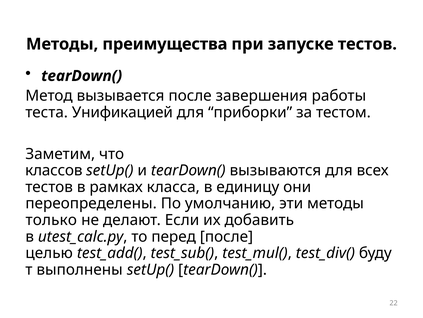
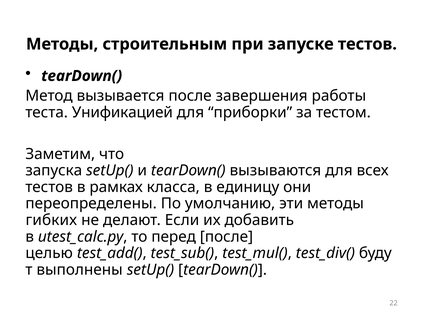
преимущества: преимущества -> строительным
классов: классов -> запуска
только: только -> гибких
